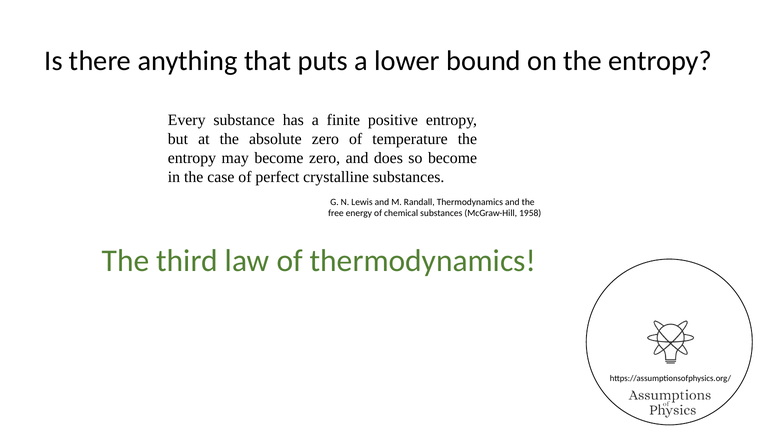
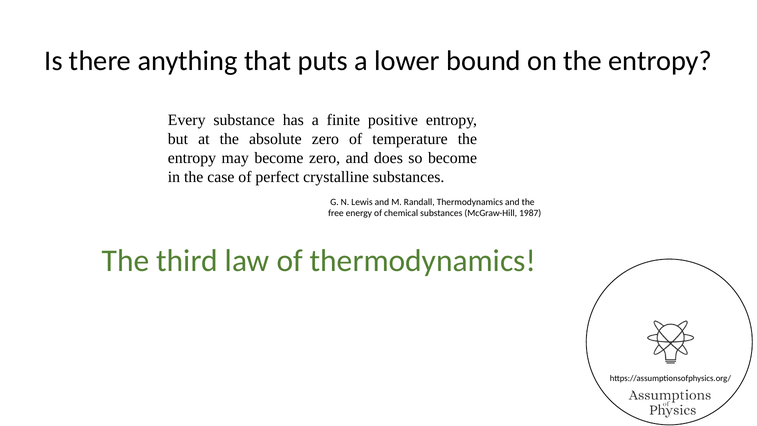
1958: 1958 -> 1987
